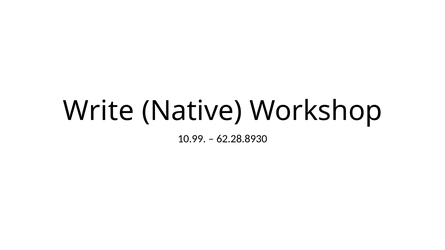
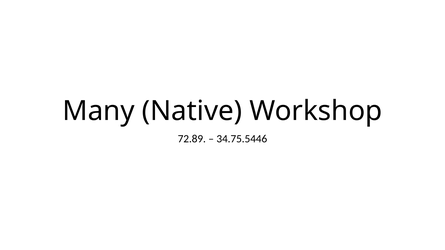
Write: Write -> Many
10.99: 10.99 -> 72.89
62.28.8930: 62.28.8930 -> 34.75.5446
